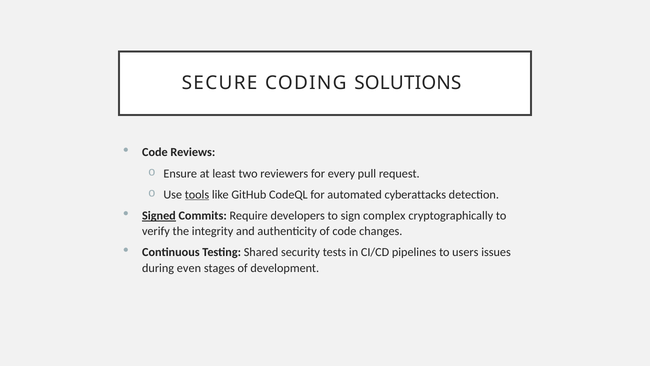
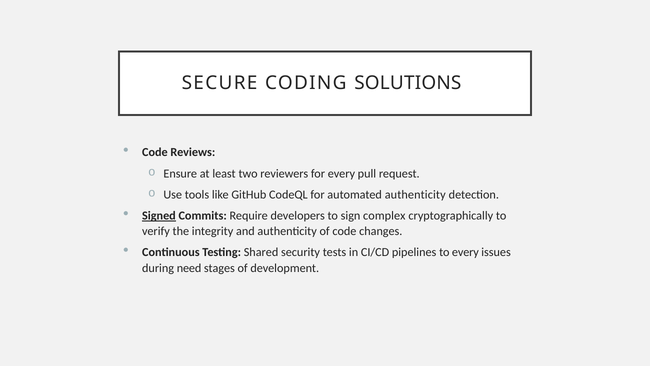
tools underline: present -> none
automated cyberattacks: cyberattacks -> authenticity
to users: users -> every
even: even -> need
